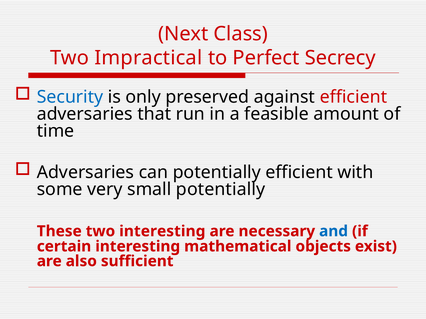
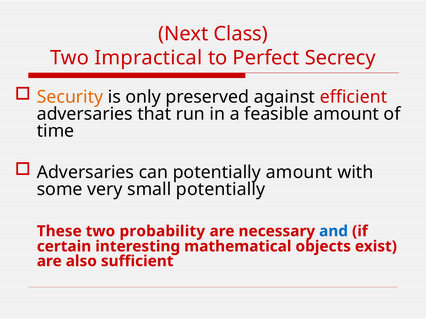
Security colour: blue -> orange
potentially efficient: efficient -> amount
two interesting: interesting -> probability
